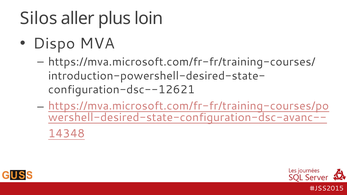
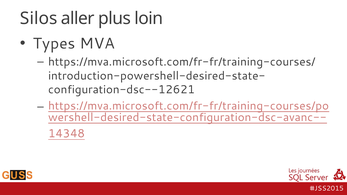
Dispo: Dispo -> Types
